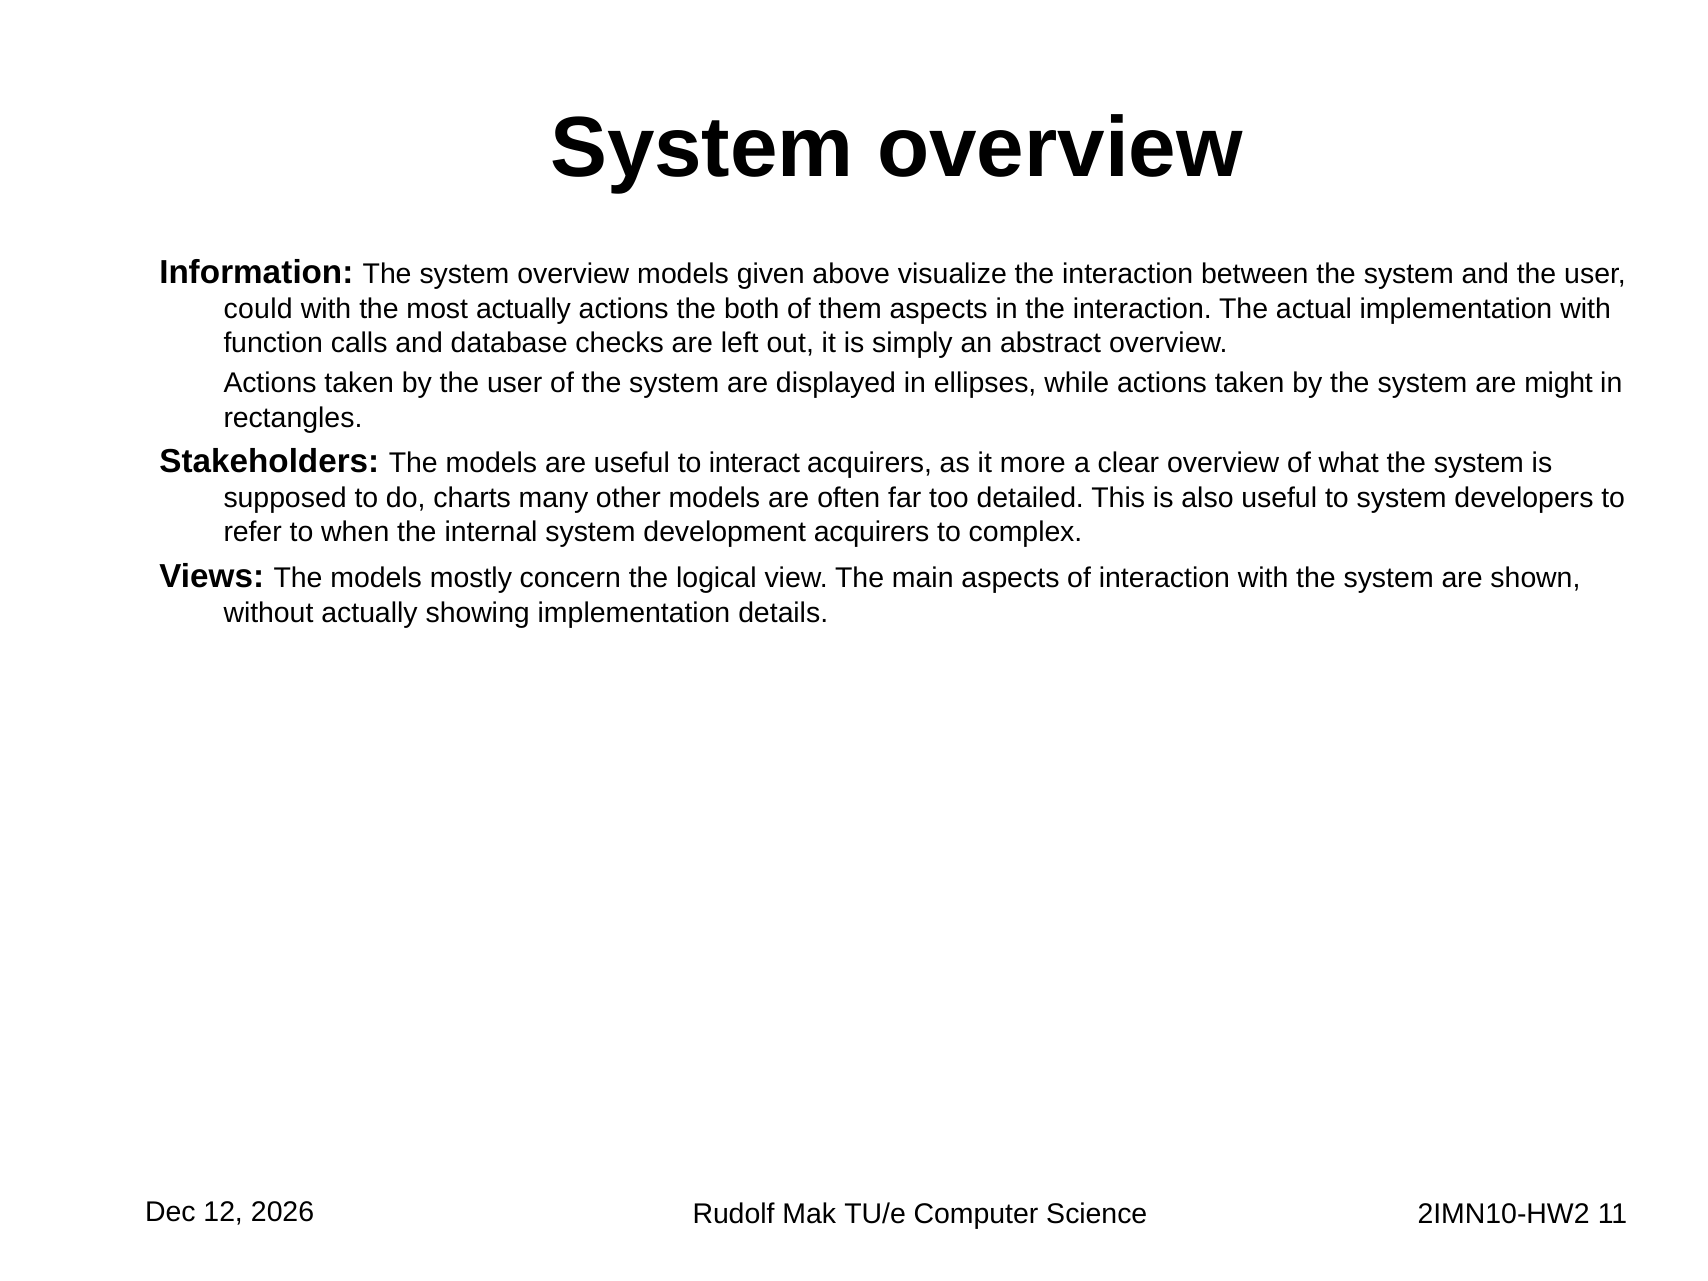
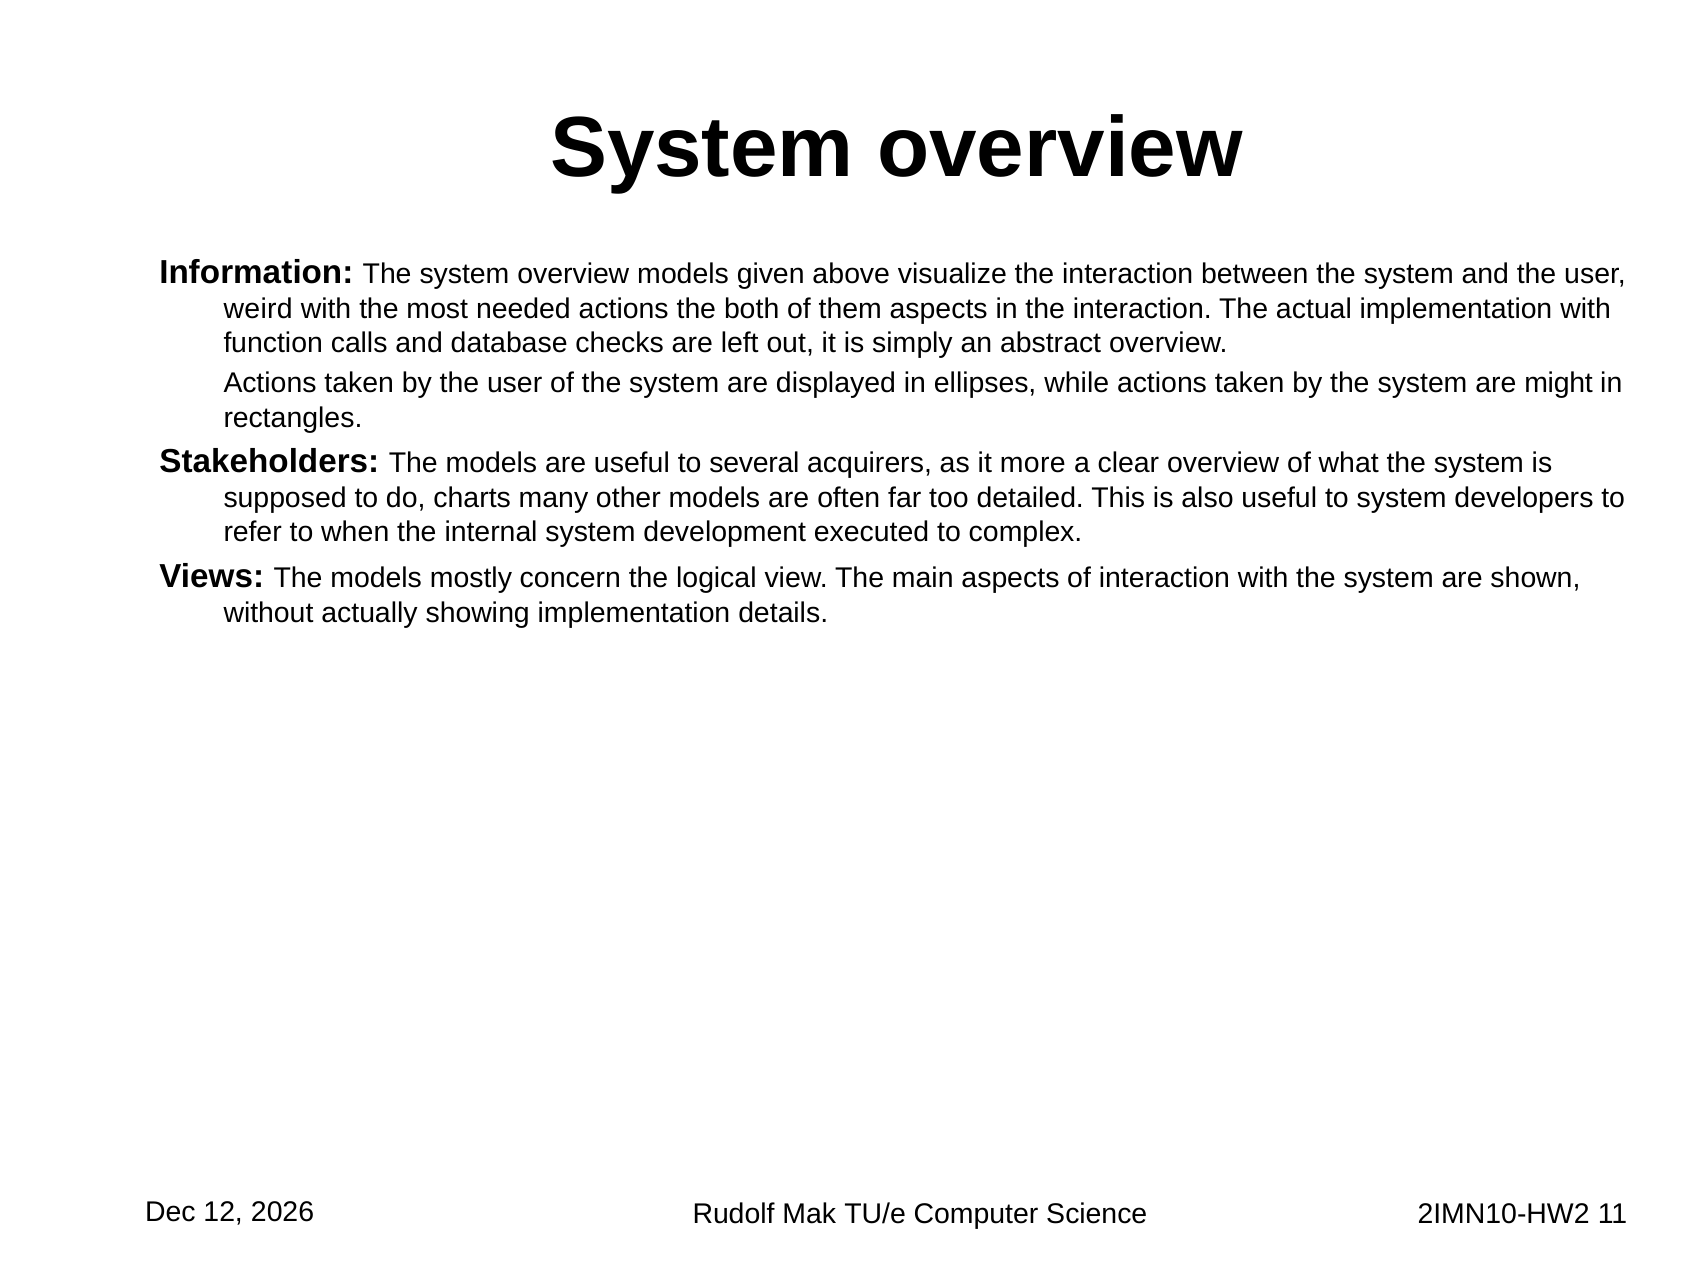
could: could -> weird
most actually: actually -> needed
interact: interact -> several
development acquirers: acquirers -> executed
